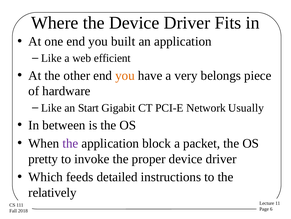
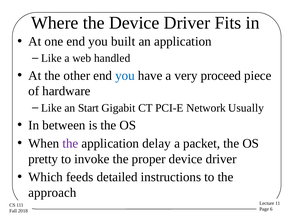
efficient: efficient -> handled
you at (125, 75) colour: orange -> blue
belongs: belongs -> proceed
block: block -> delay
relatively: relatively -> approach
